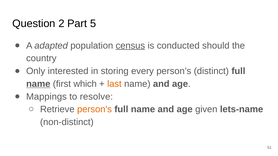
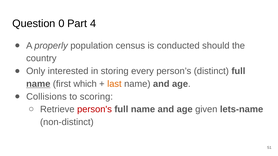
2: 2 -> 0
5: 5 -> 4
adapted: adapted -> properly
census underline: present -> none
Mappings: Mappings -> Collisions
resolve: resolve -> scoring
person's colour: orange -> red
